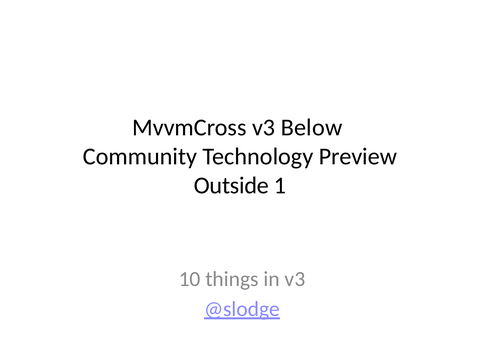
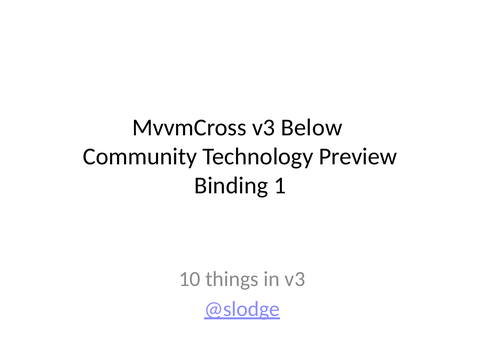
Outside: Outside -> Binding
